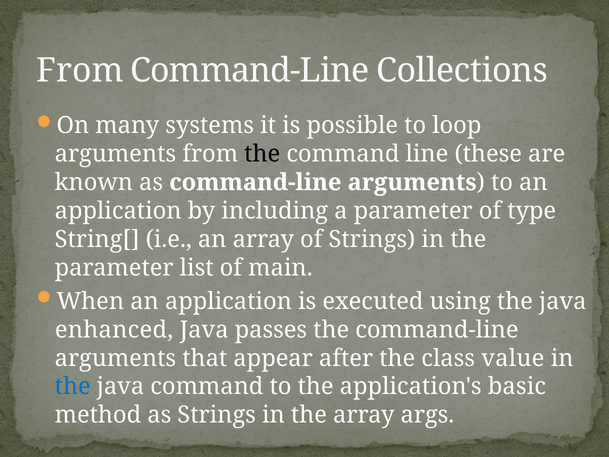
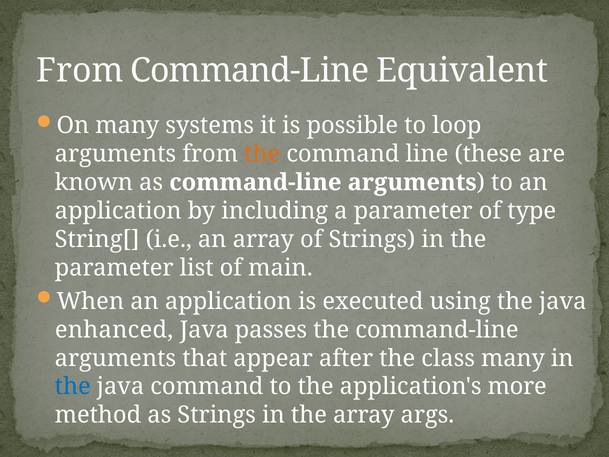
Collections: Collections -> Equivalent
the at (262, 154) colour: black -> orange
class value: value -> many
basic: basic -> more
